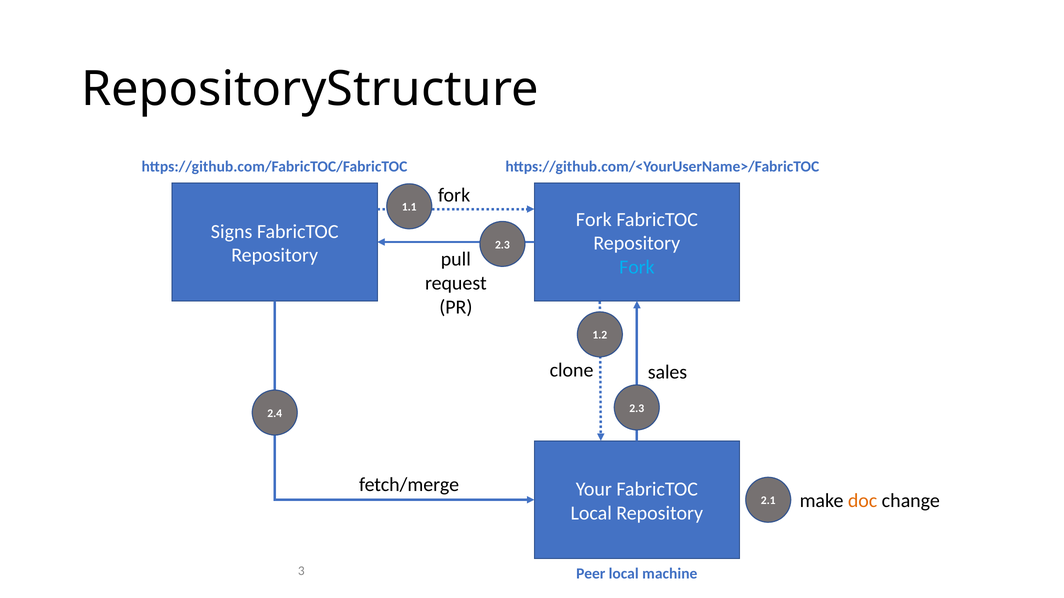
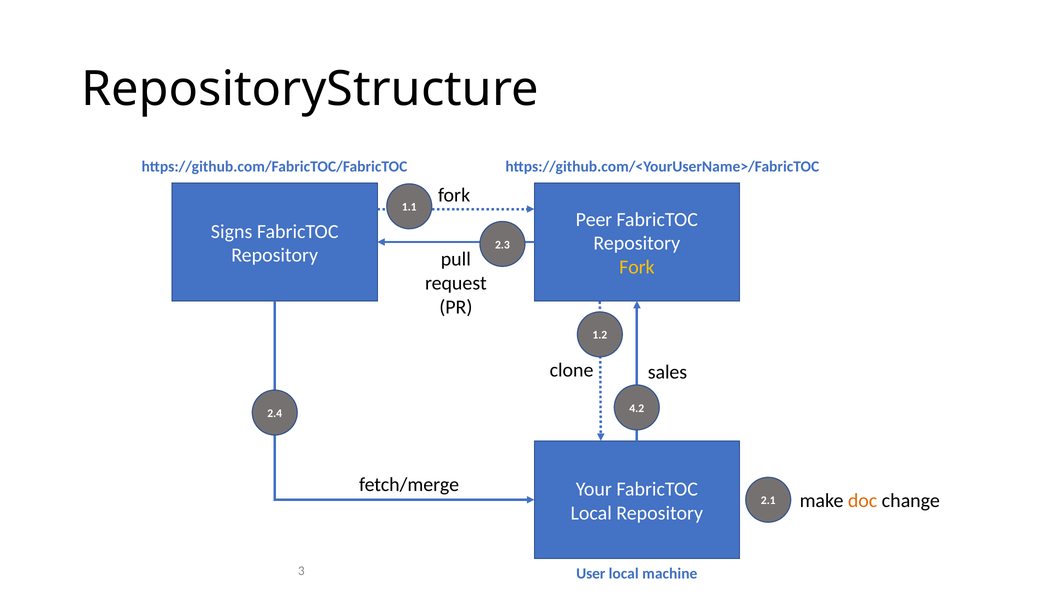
Fork at (594, 220): Fork -> Peer
Fork at (637, 268) colour: light blue -> yellow
2.3 at (637, 409): 2.3 -> 4.2
Peer: Peer -> User
